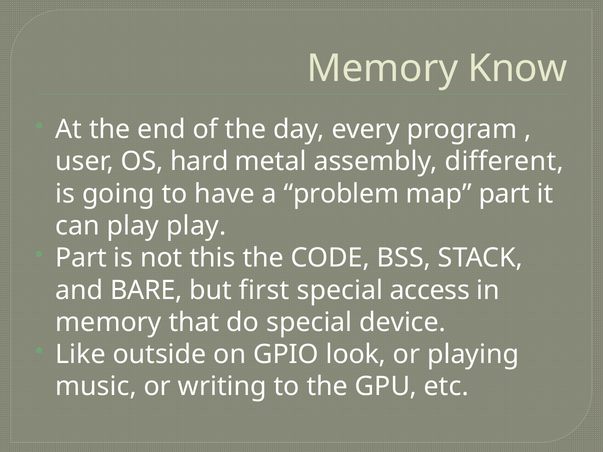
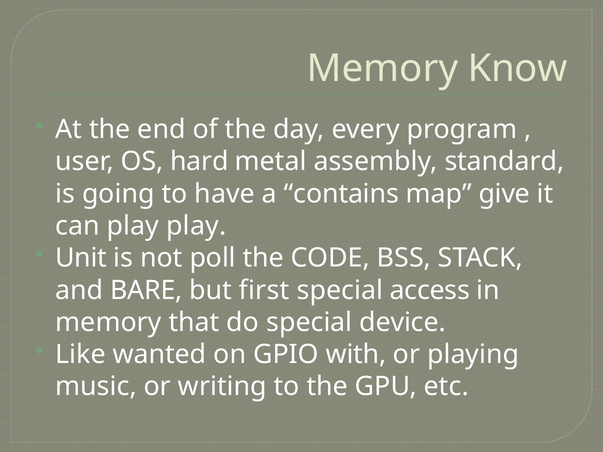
different: different -> standard
problem: problem -> contains
map part: part -> give
Part at (81, 258): Part -> Unit
this: this -> poll
outside: outside -> wanted
look: look -> with
